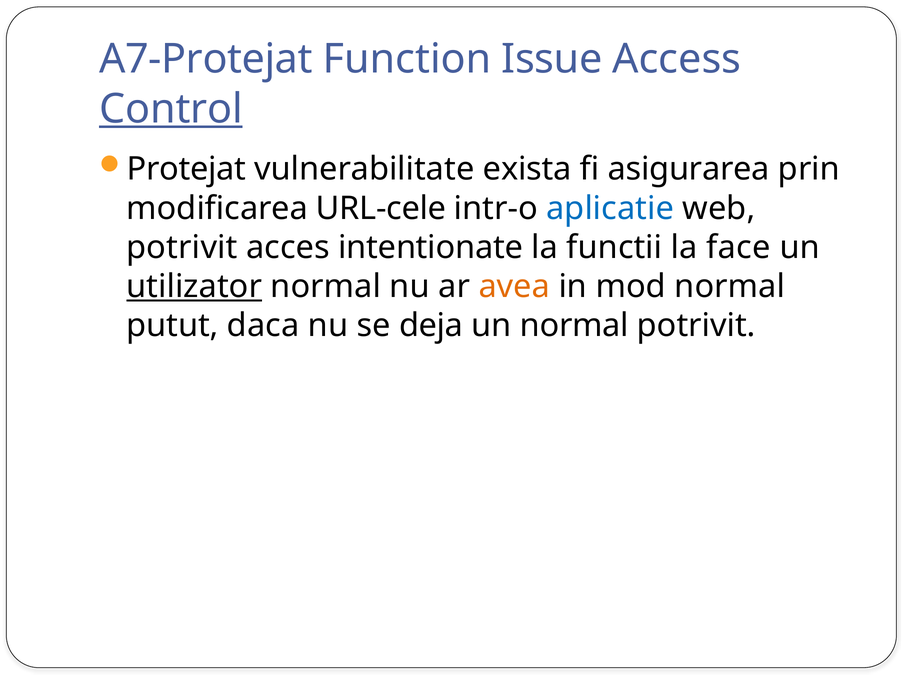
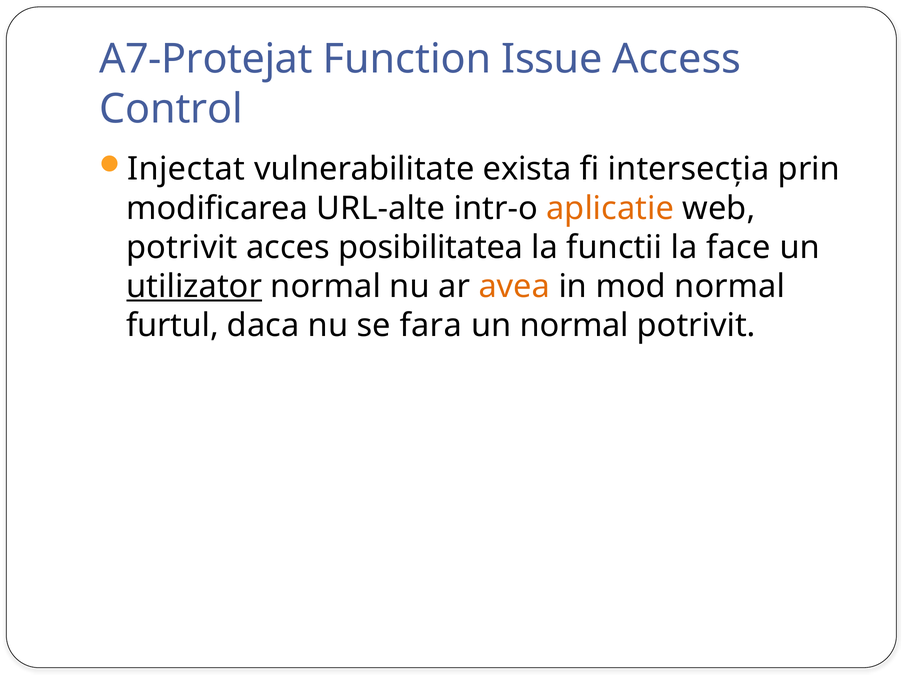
Control underline: present -> none
Protejat: Protejat -> Injectat
asigurarea: asigurarea -> intersecția
URL-cele: URL-cele -> URL-alte
aplicatie colour: blue -> orange
intentionate: intentionate -> posibilitatea
putut: putut -> furtul
deja: deja -> fara
